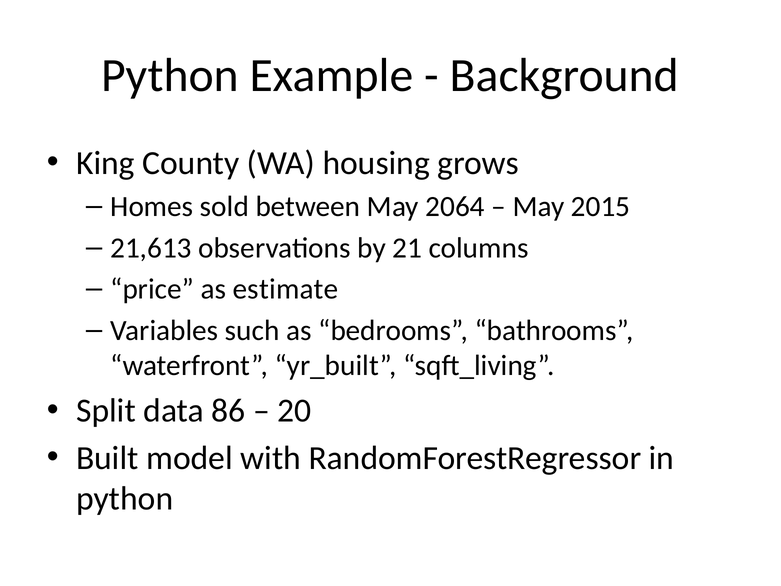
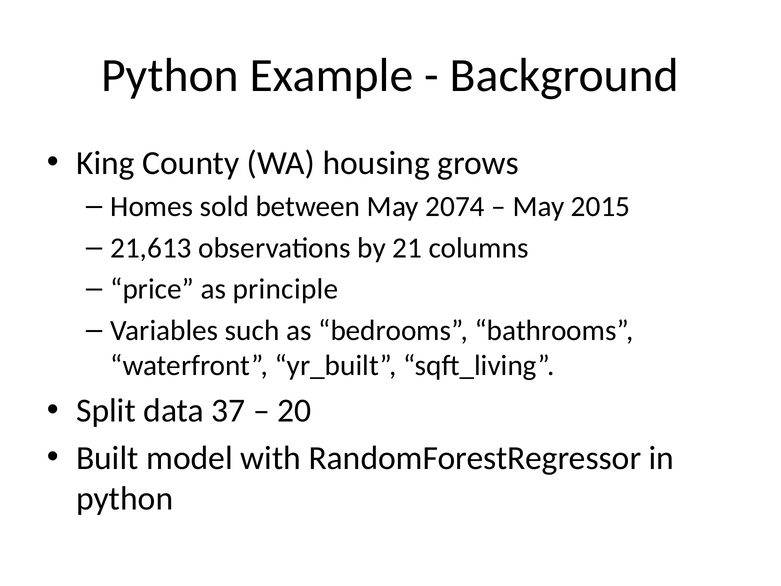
2064: 2064 -> 2074
estimate: estimate -> principle
86: 86 -> 37
